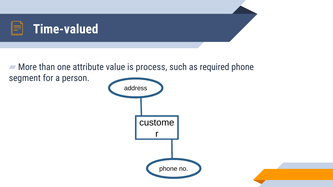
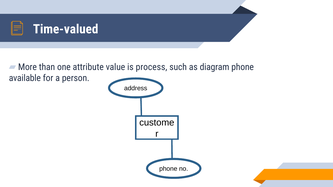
required: required -> diagram
segment: segment -> available
